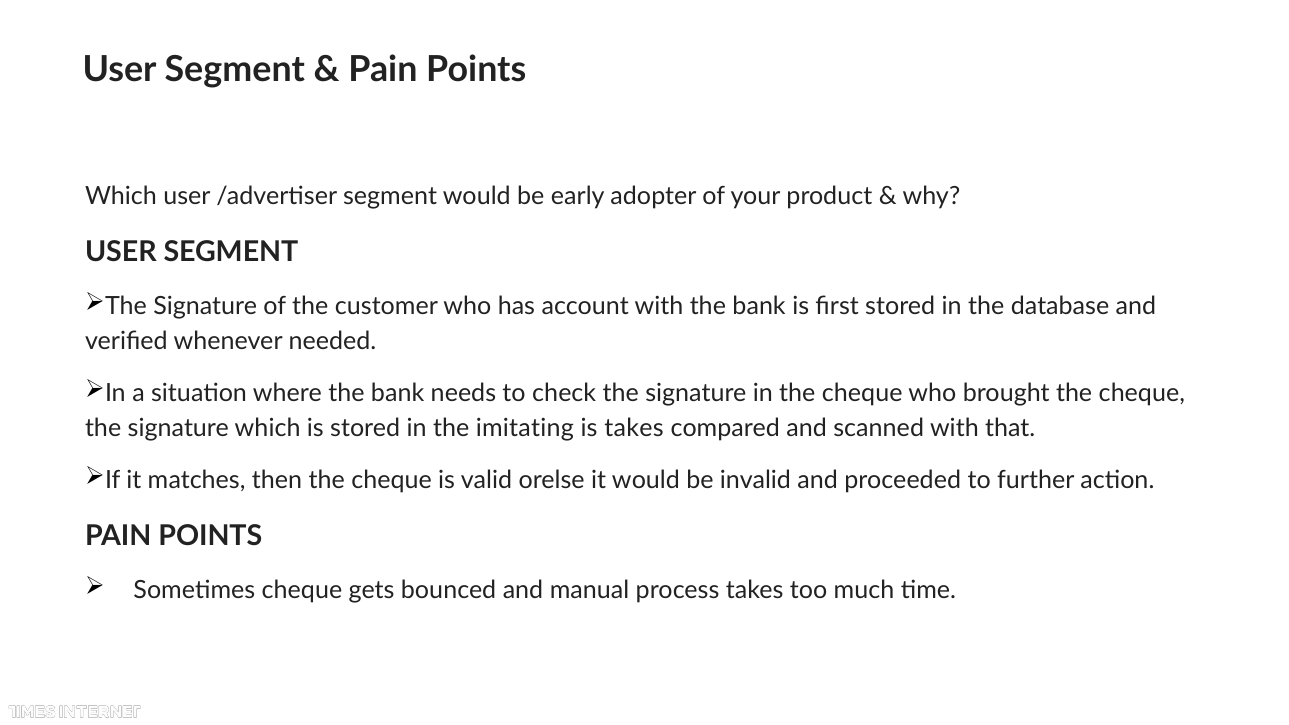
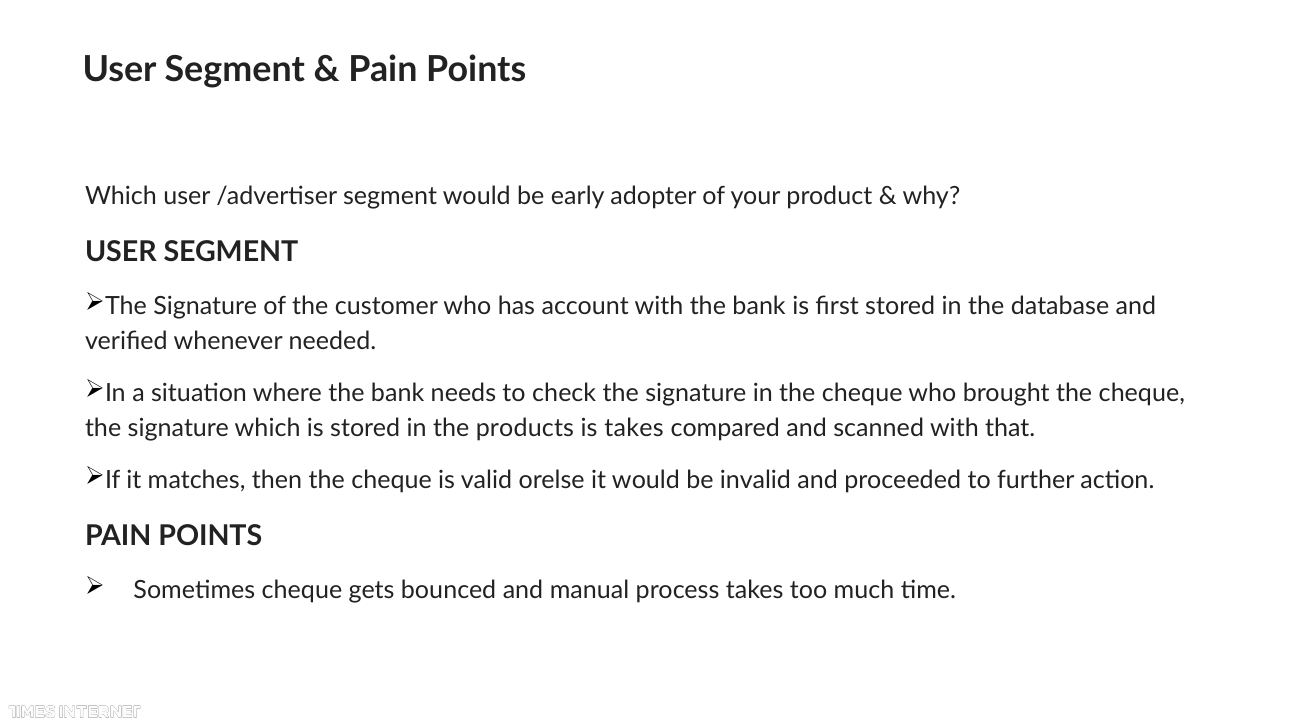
imitating: imitating -> products
